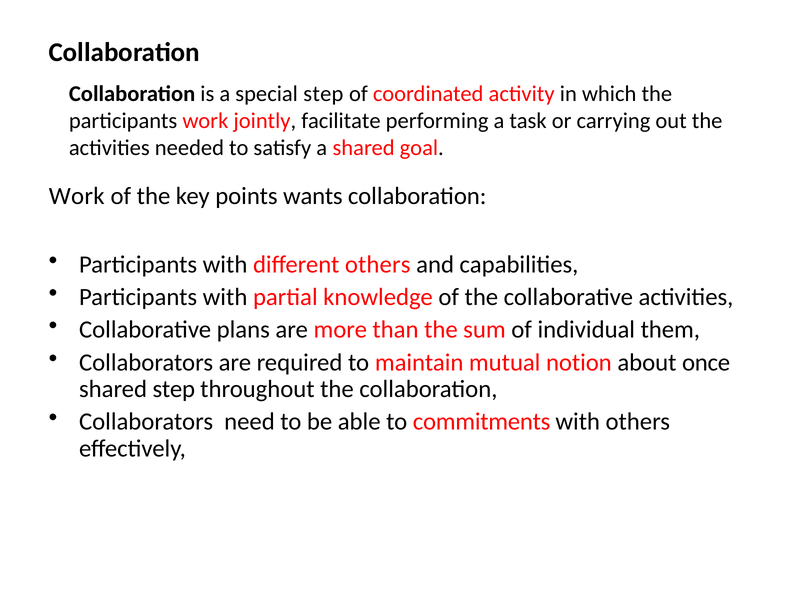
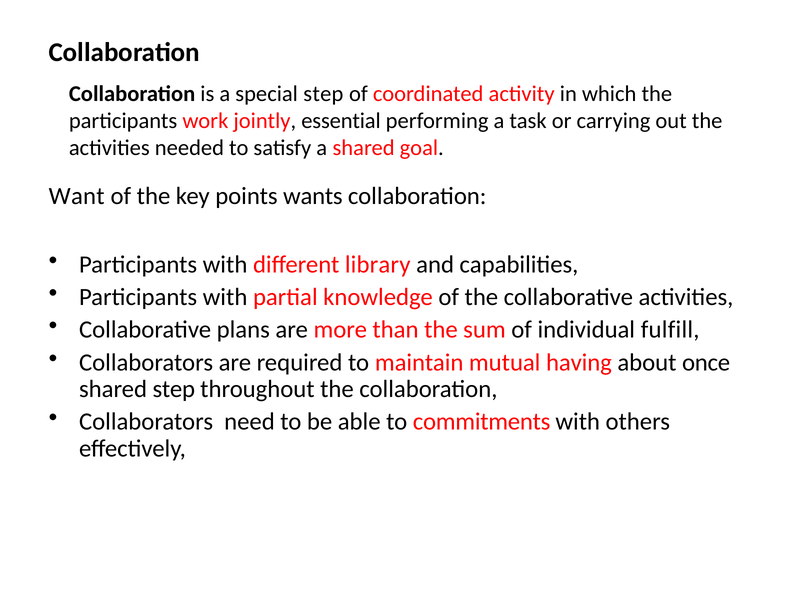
facilitate: facilitate -> essential
Work at (77, 196): Work -> Want
different others: others -> library
them: them -> fulfill
notion: notion -> having
